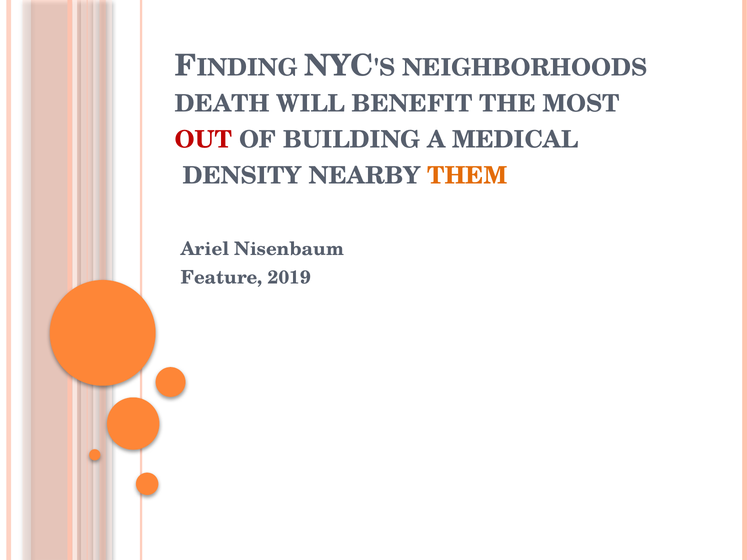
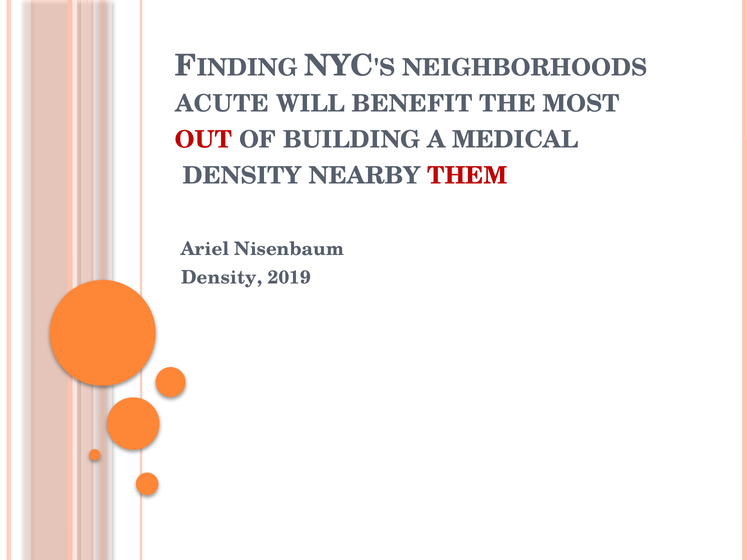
DEATH: DEATH -> ACUTE
THEM colour: orange -> red
Feature at (222, 278): Feature -> Density
